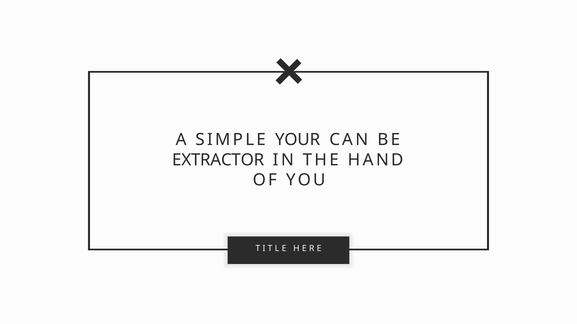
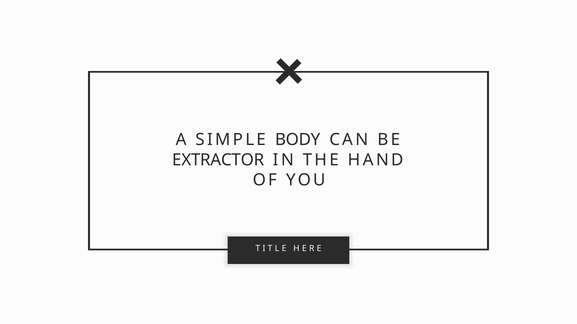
YOUR: YOUR -> BODY
